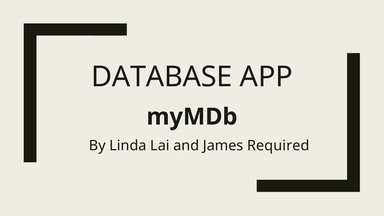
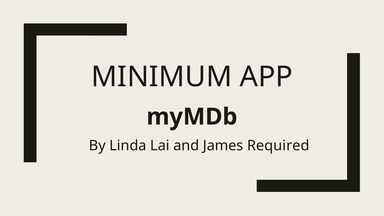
DATABASE: DATABASE -> MINIMUM
